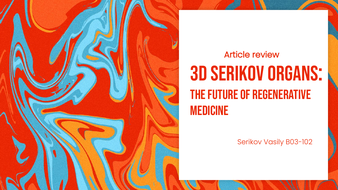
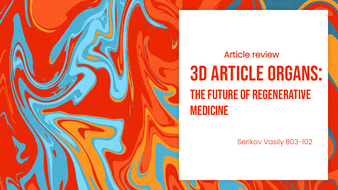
3D Serikov: Serikov -> Article
